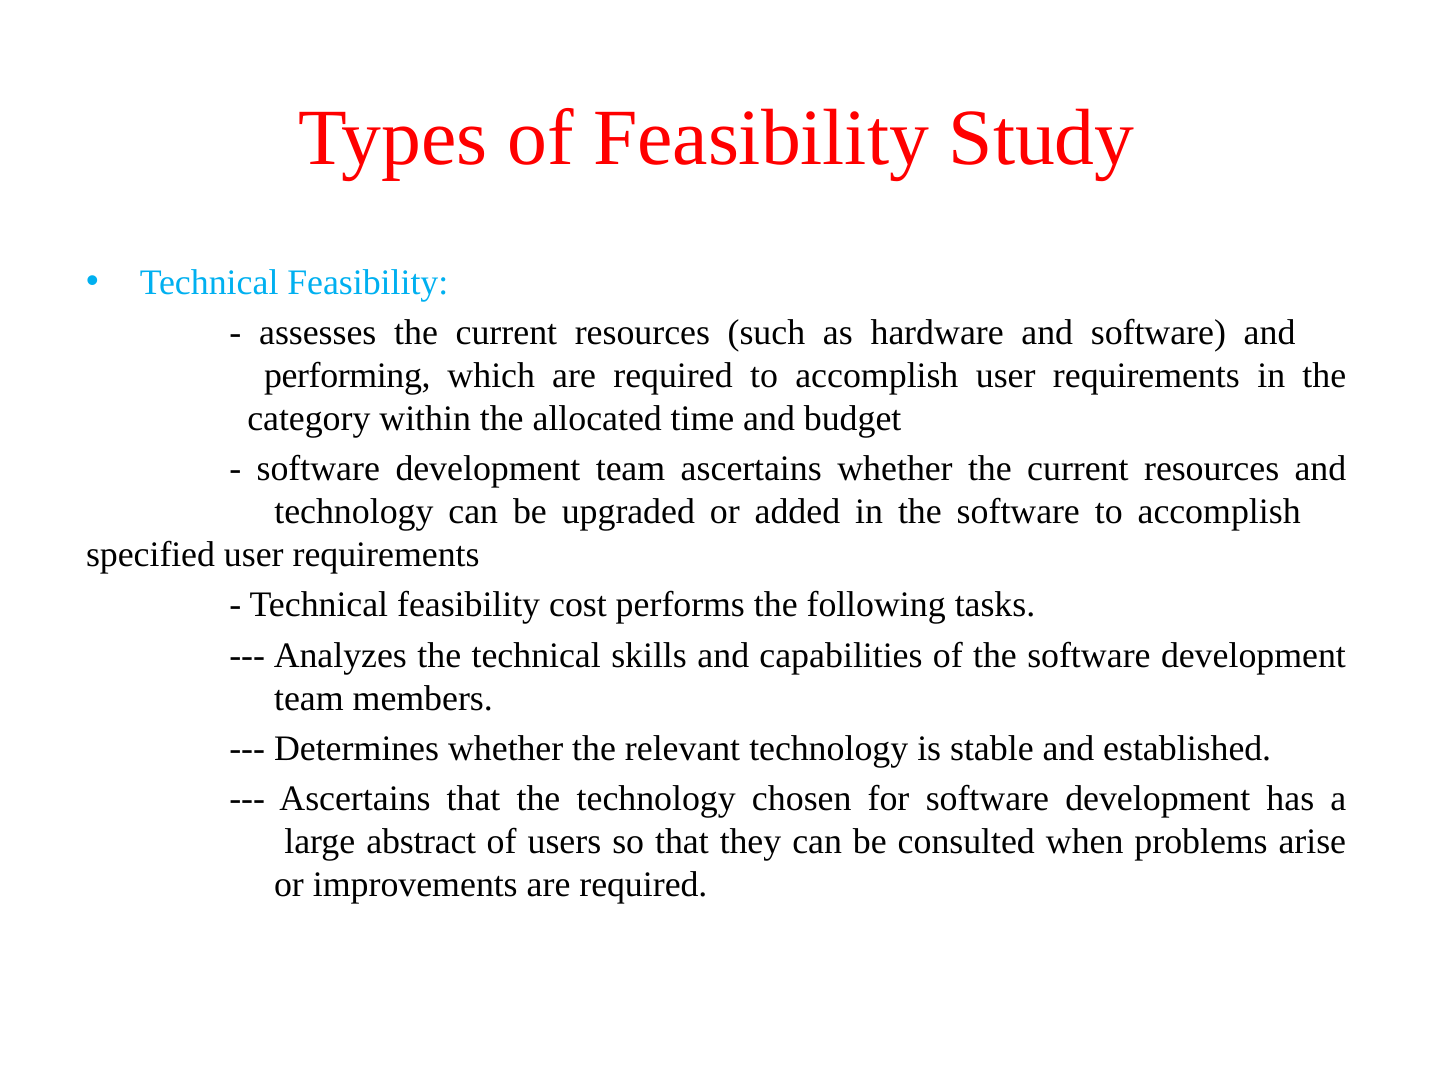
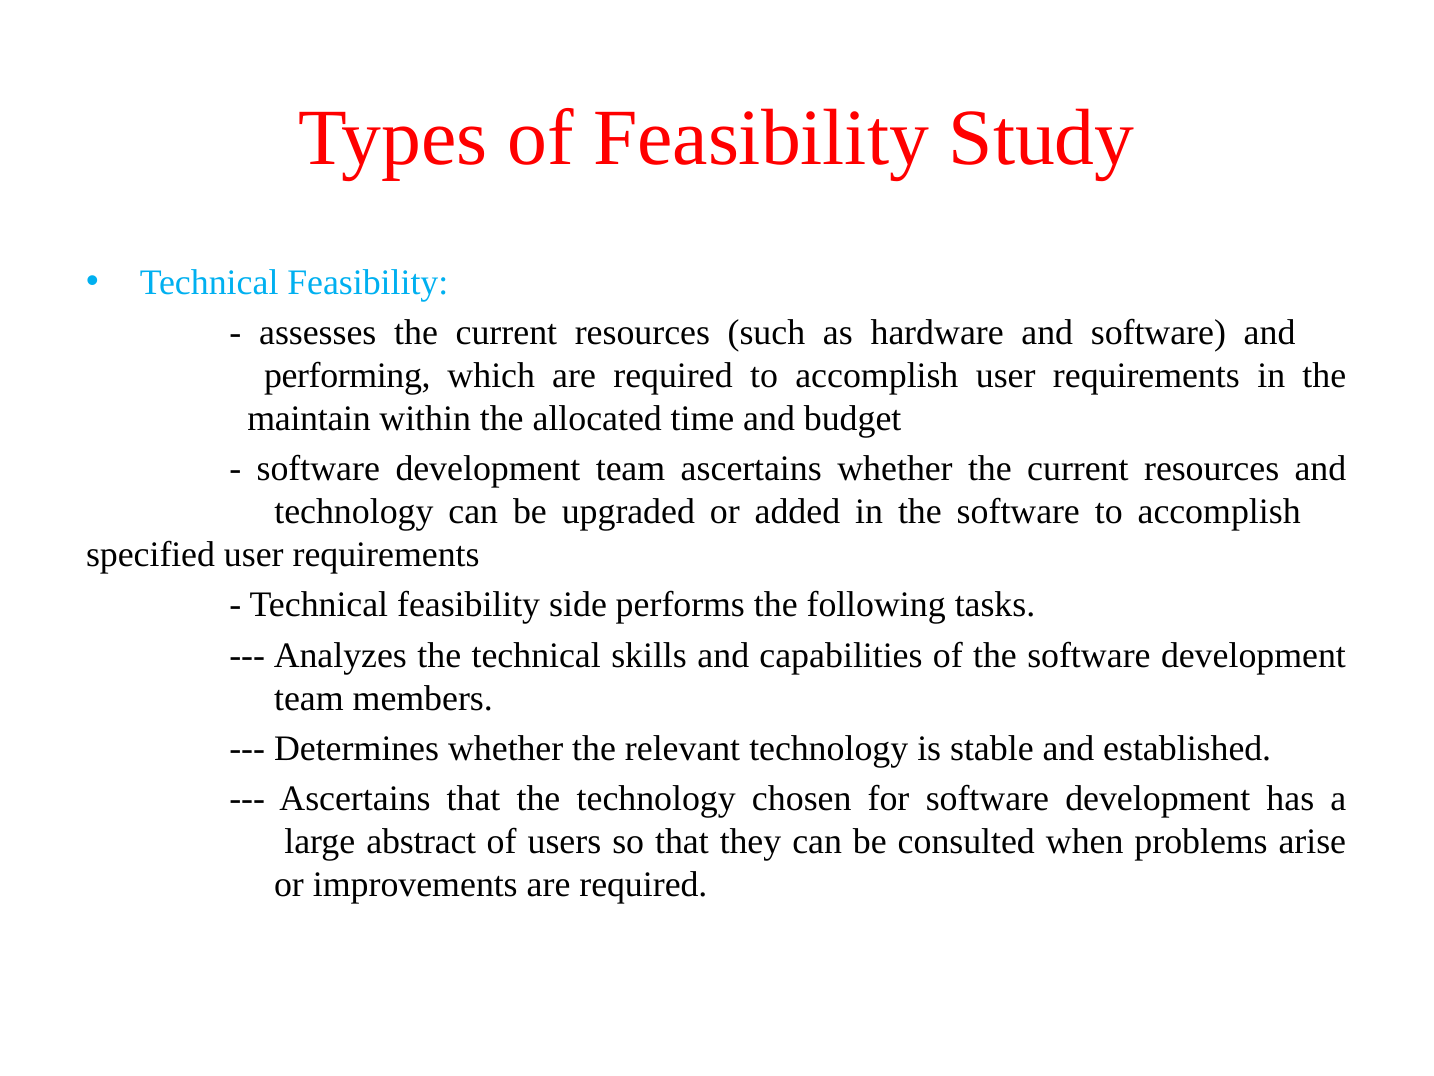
category: category -> maintain
cost: cost -> side
